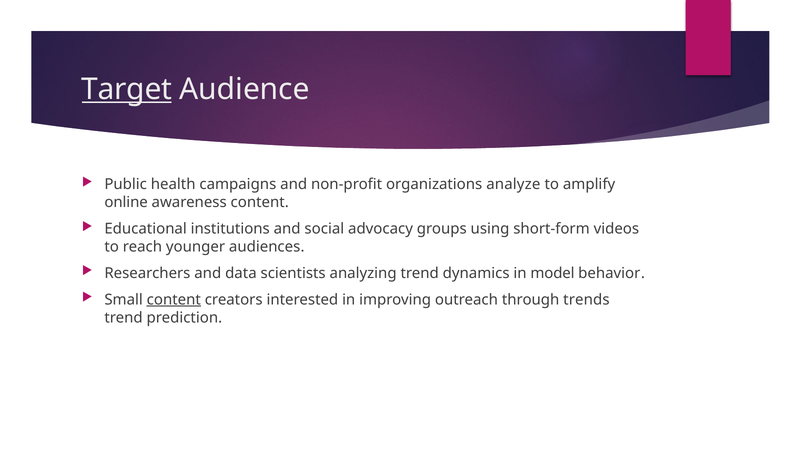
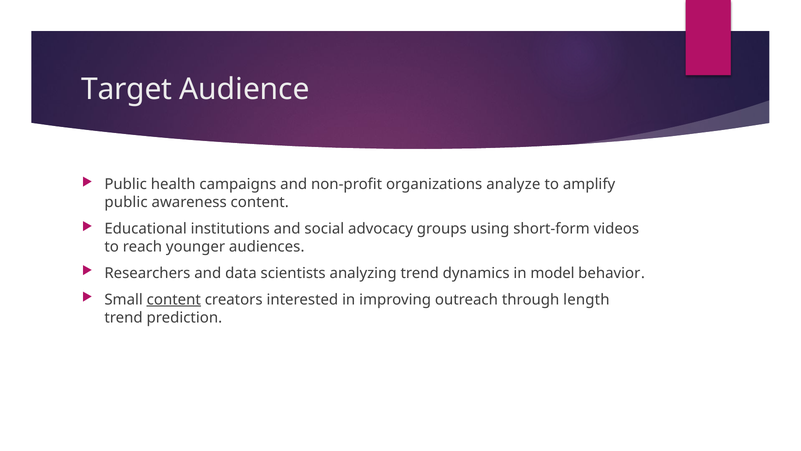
Target underline: present -> none
online at (126, 202): online -> public
trends: trends -> length
